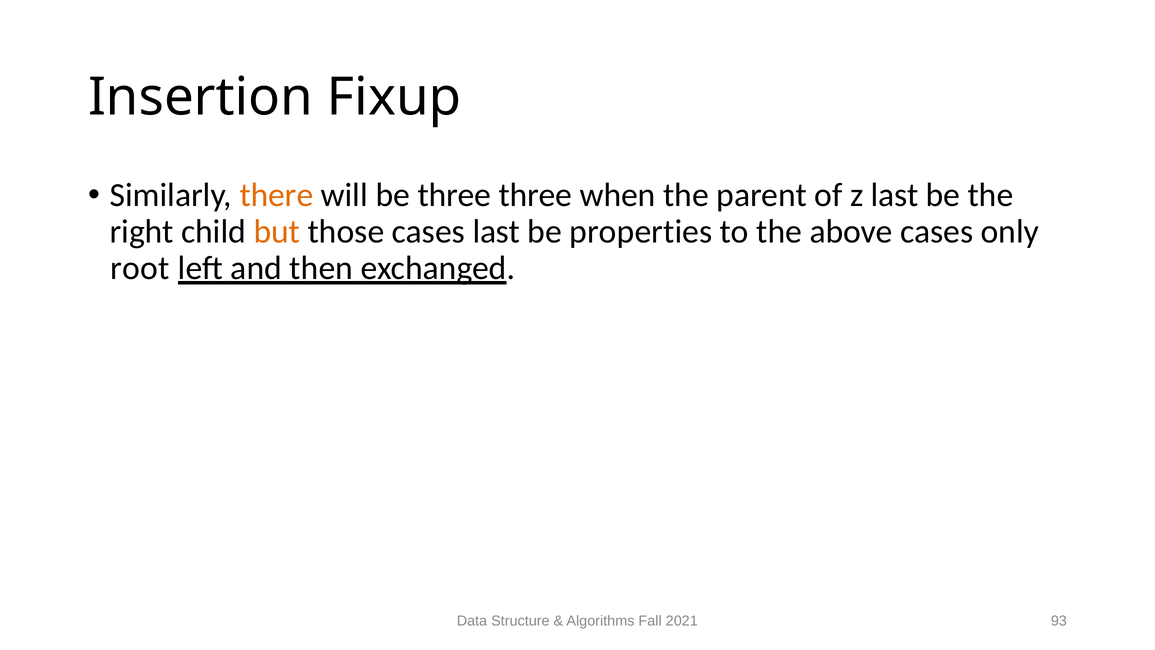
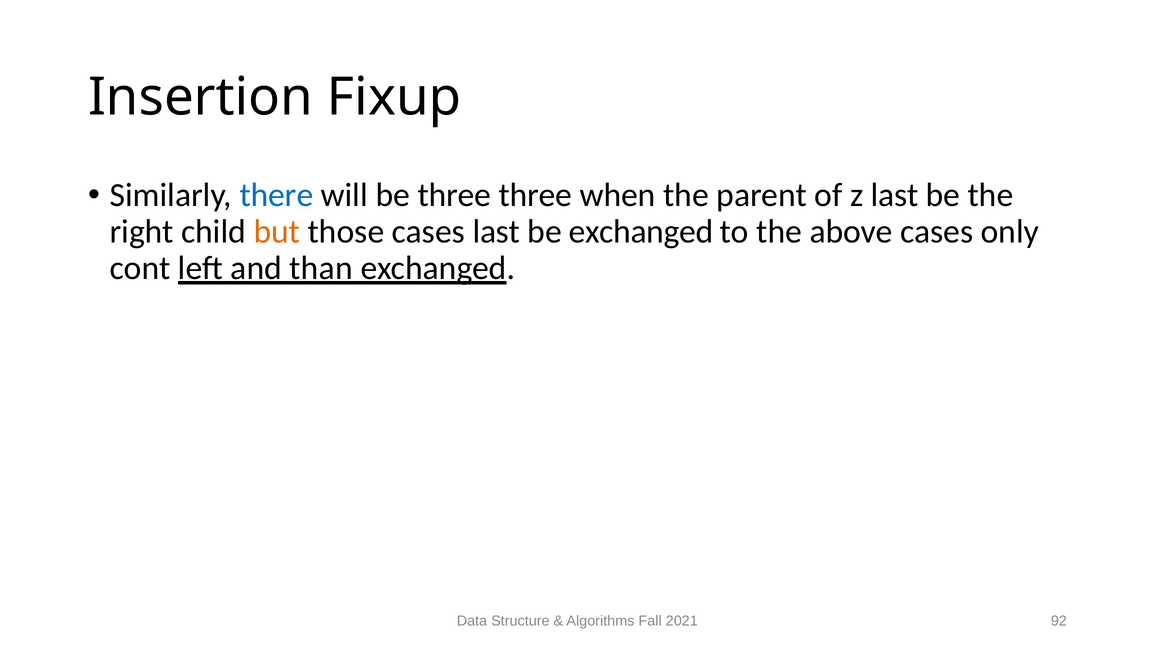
there colour: orange -> blue
be properties: properties -> exchanged
root: root -> cont
then: then -> than
93: 93 -> 92
